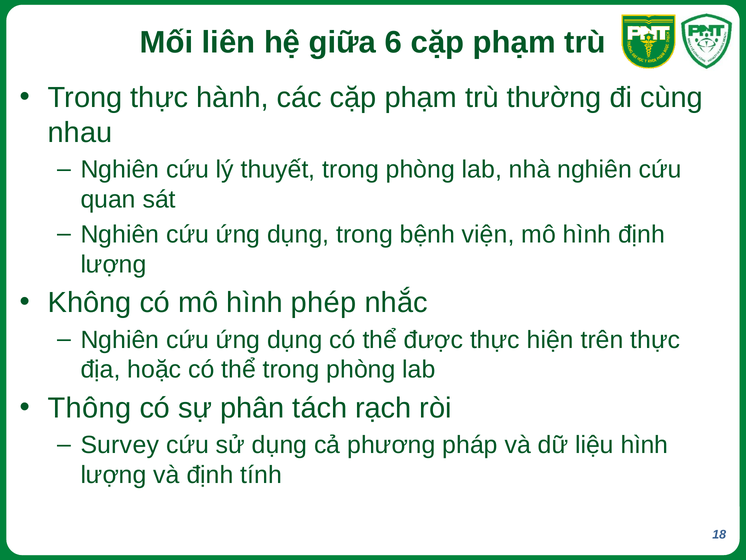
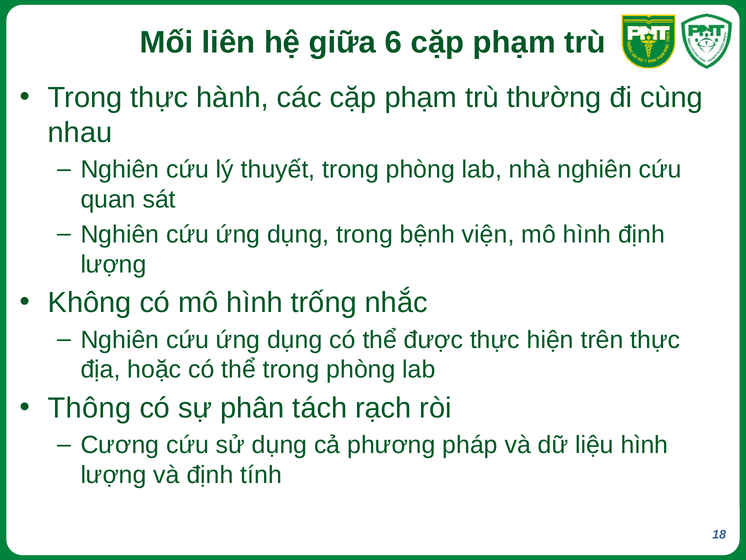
phép: phép -> trống
Survey: Survey -> Cương
